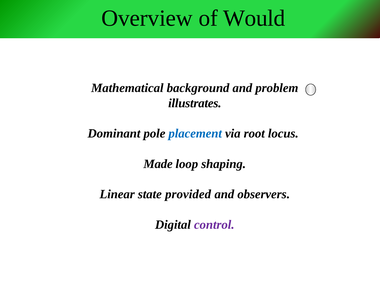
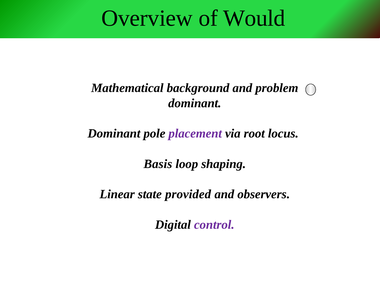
illustrates at (195, 103): illustrates -> dominant
placement colour: blue -> purple
Made: Made -> Basis
